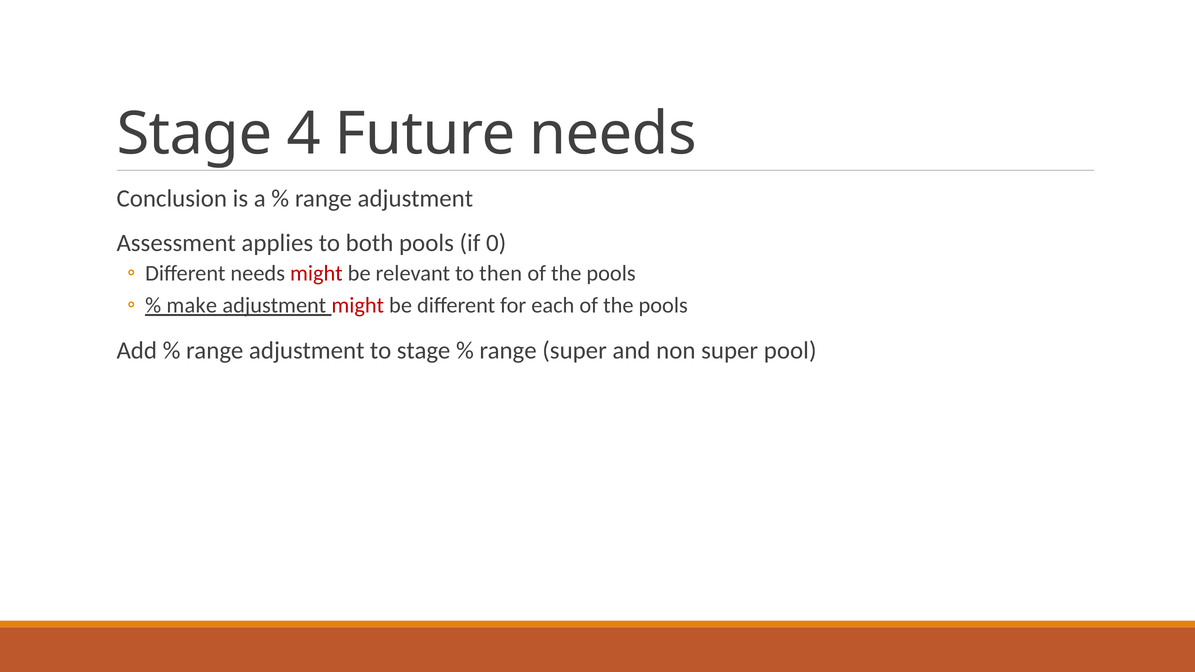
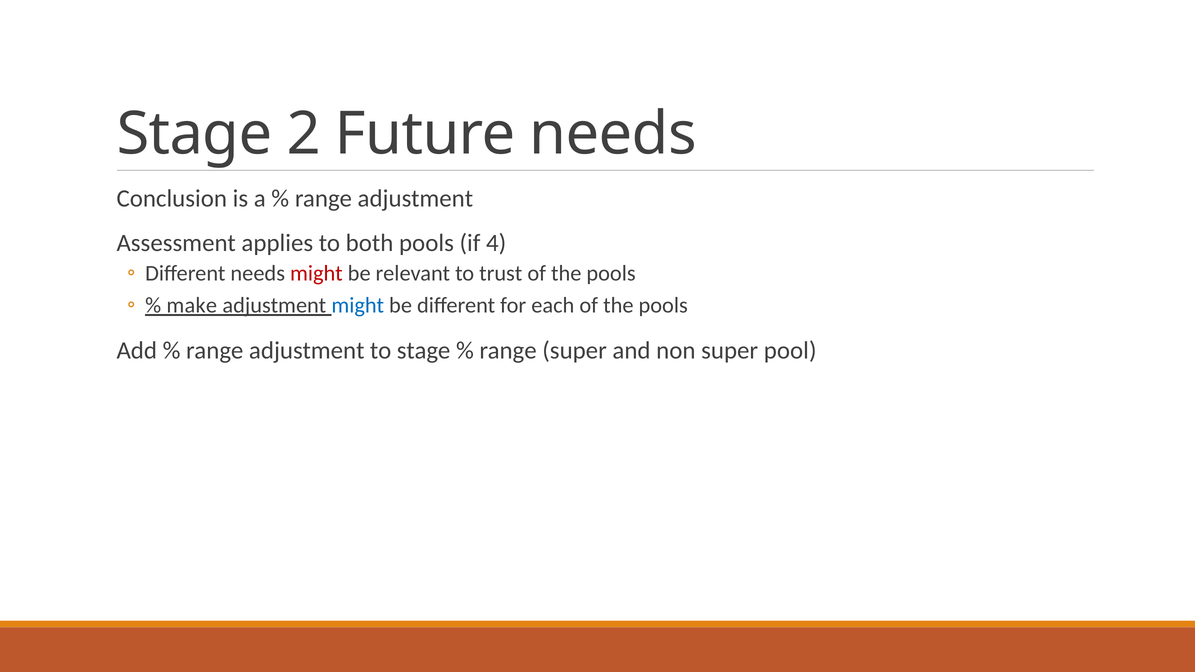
4: 4 -> 2
0: 0 -> 4
then: then -> trust
might at (358, 305) colour: red -> blue
